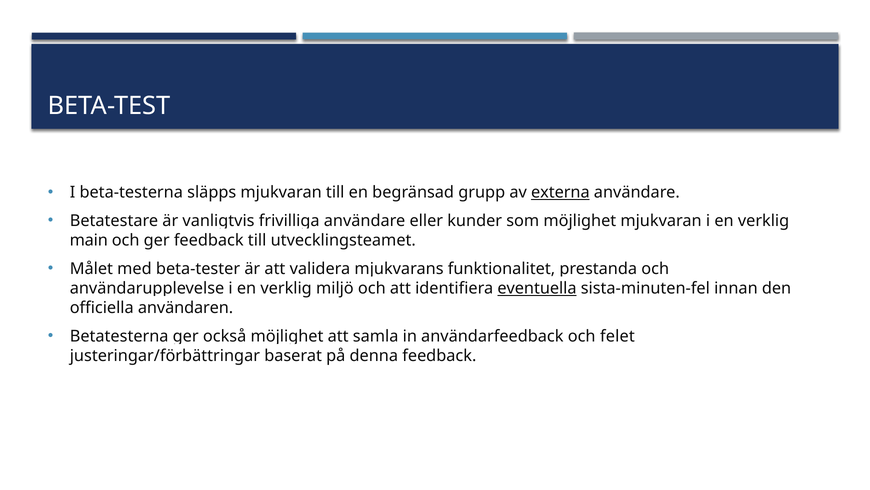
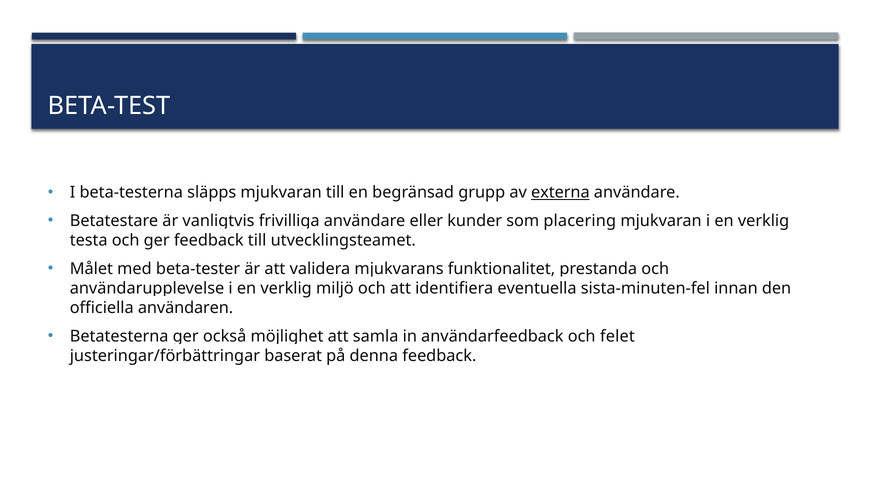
som möjlighet: möjlighet -> placering
main: main -> testa
eventuella underline: present -> none
